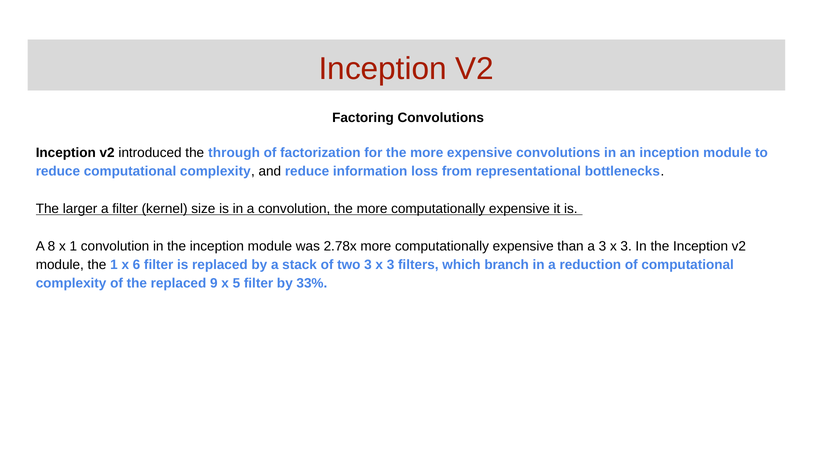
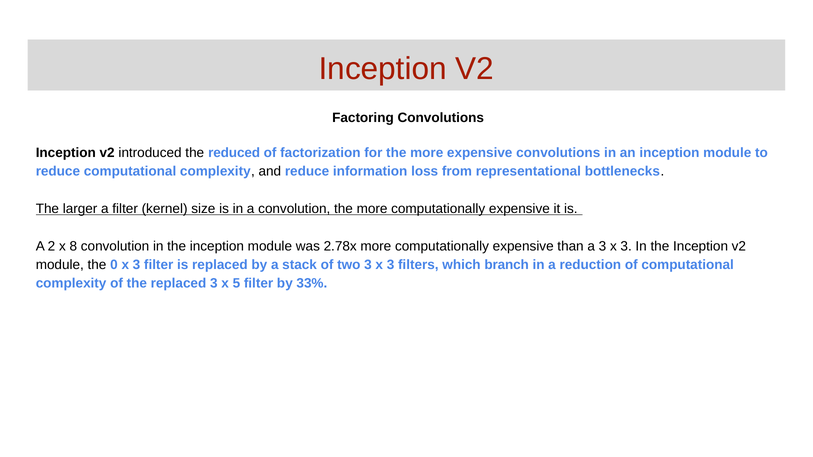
through: through -> reduced
8: 8 -> 2
x 1: 1 -> 8
the 1: 1 -> 0
6 at (136, 265): 6 -> 3
replaced 9: 9 -> 3
